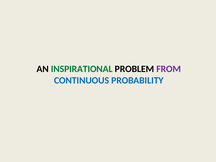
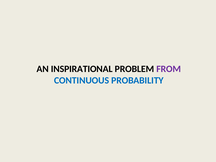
INSPIRATIONAL colour: green -> black
